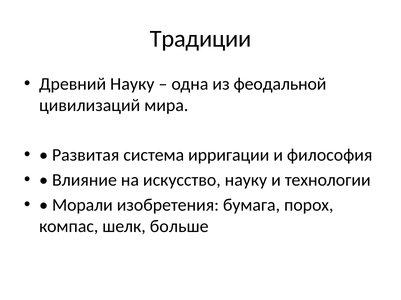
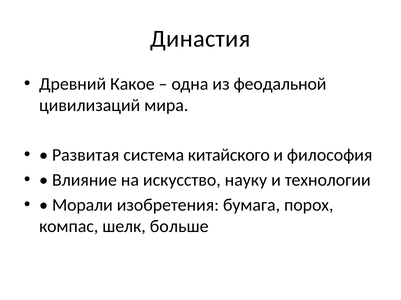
Традиции: Традиции -> Династия
Древний Науку: Науку -> Какое
ирригации: ирригации -> китайского
